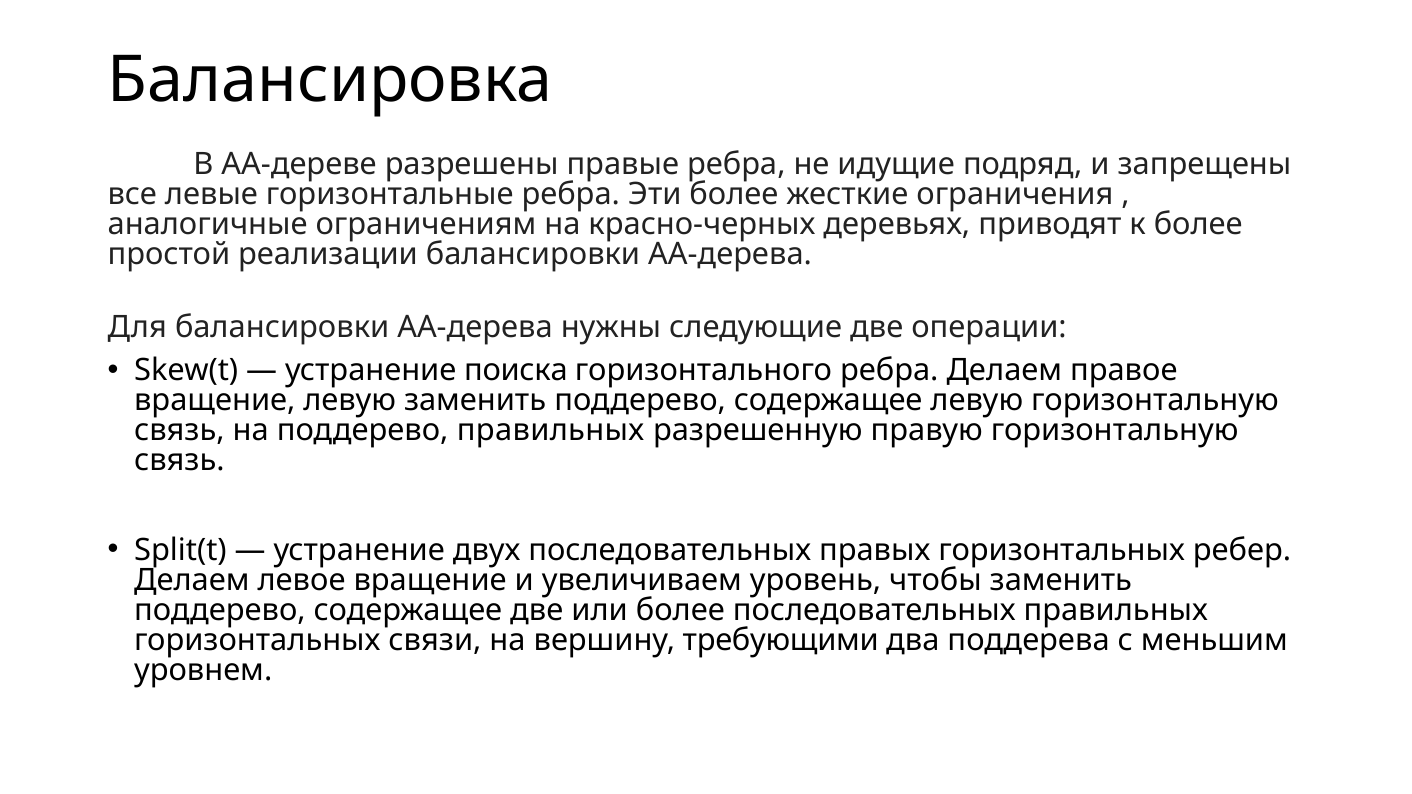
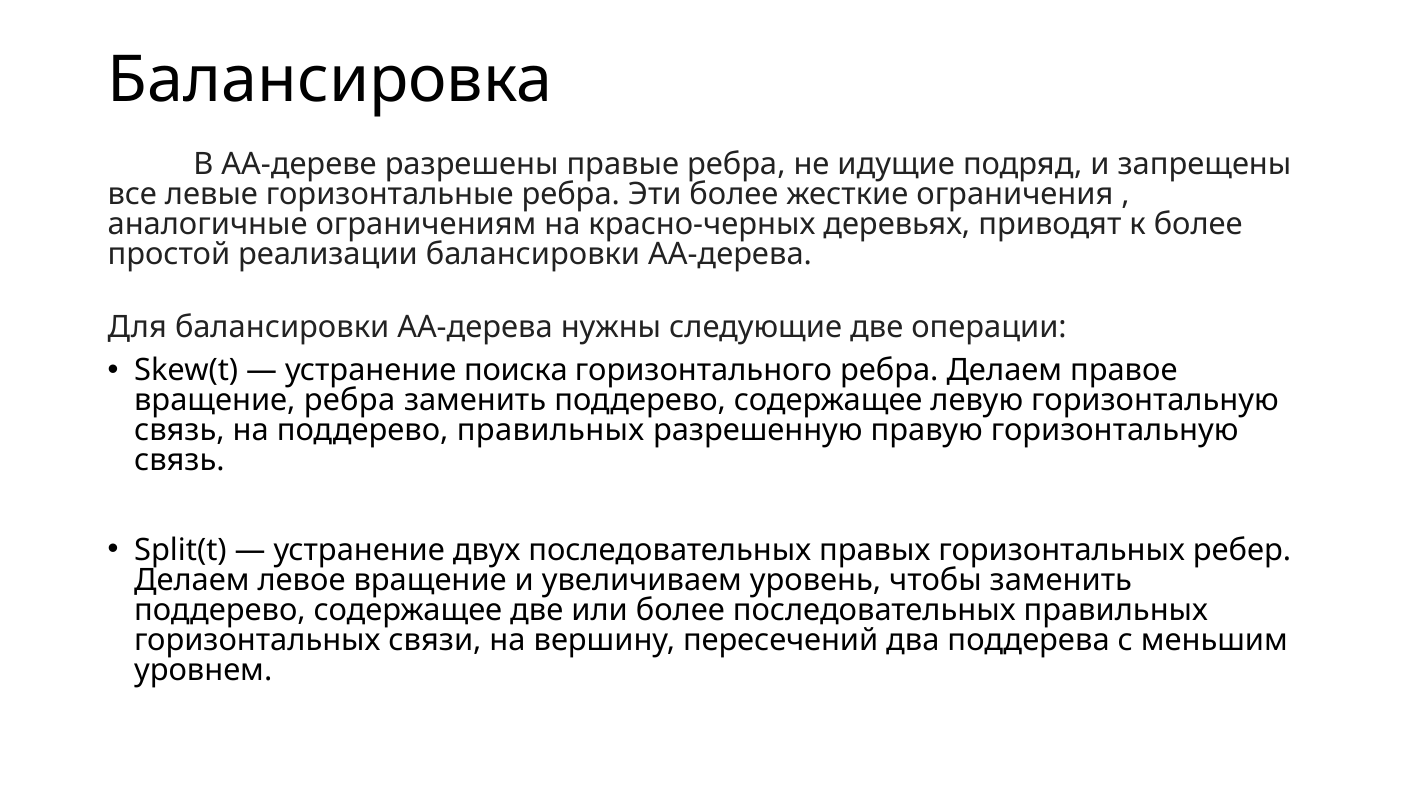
вращение левую: левую -> ребра
требующими: требующими -> пересечений
